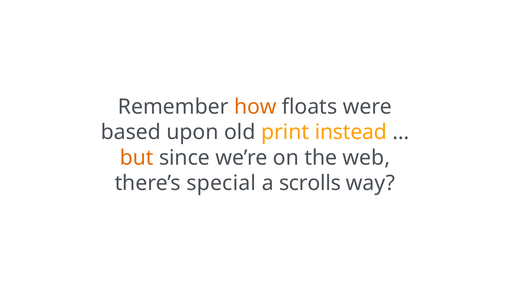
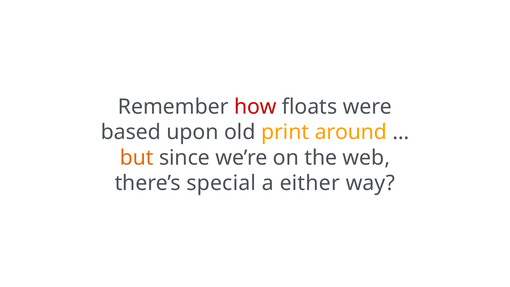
how colour: orange -> red
instead: instead -> around
scrolls: scrolls -> either
